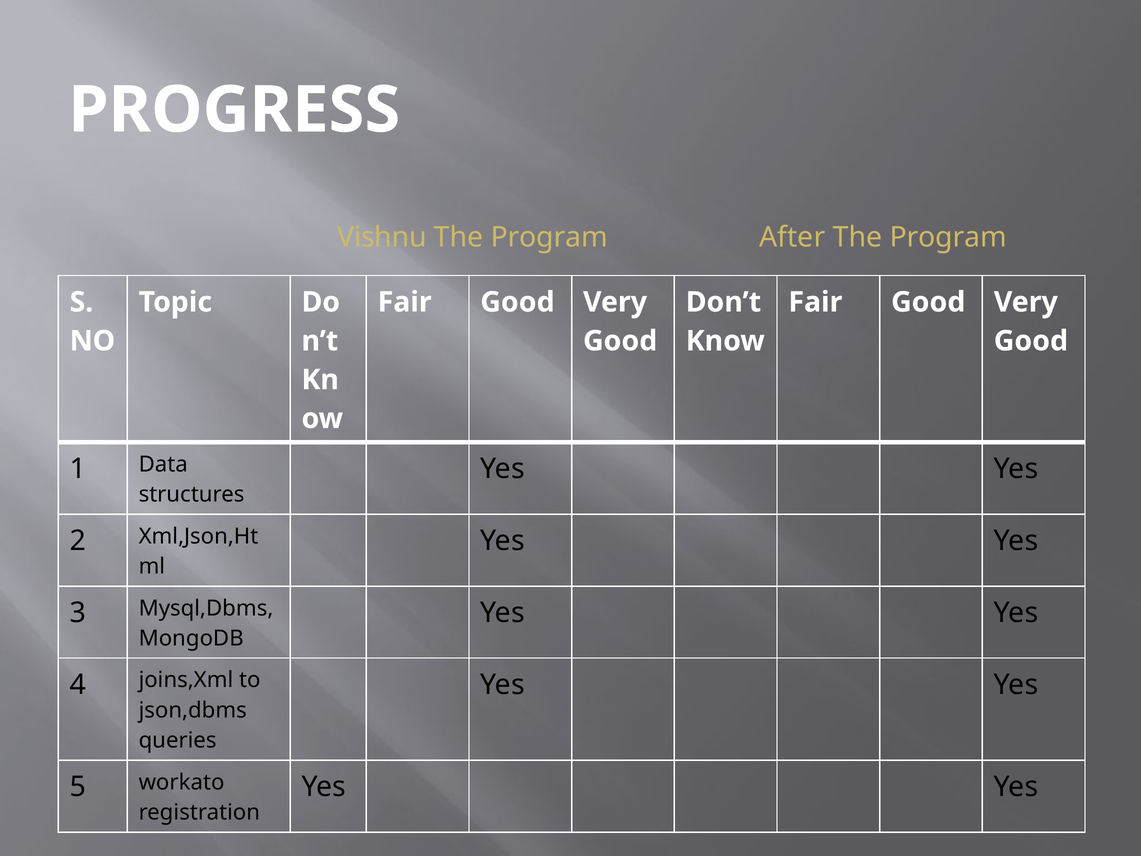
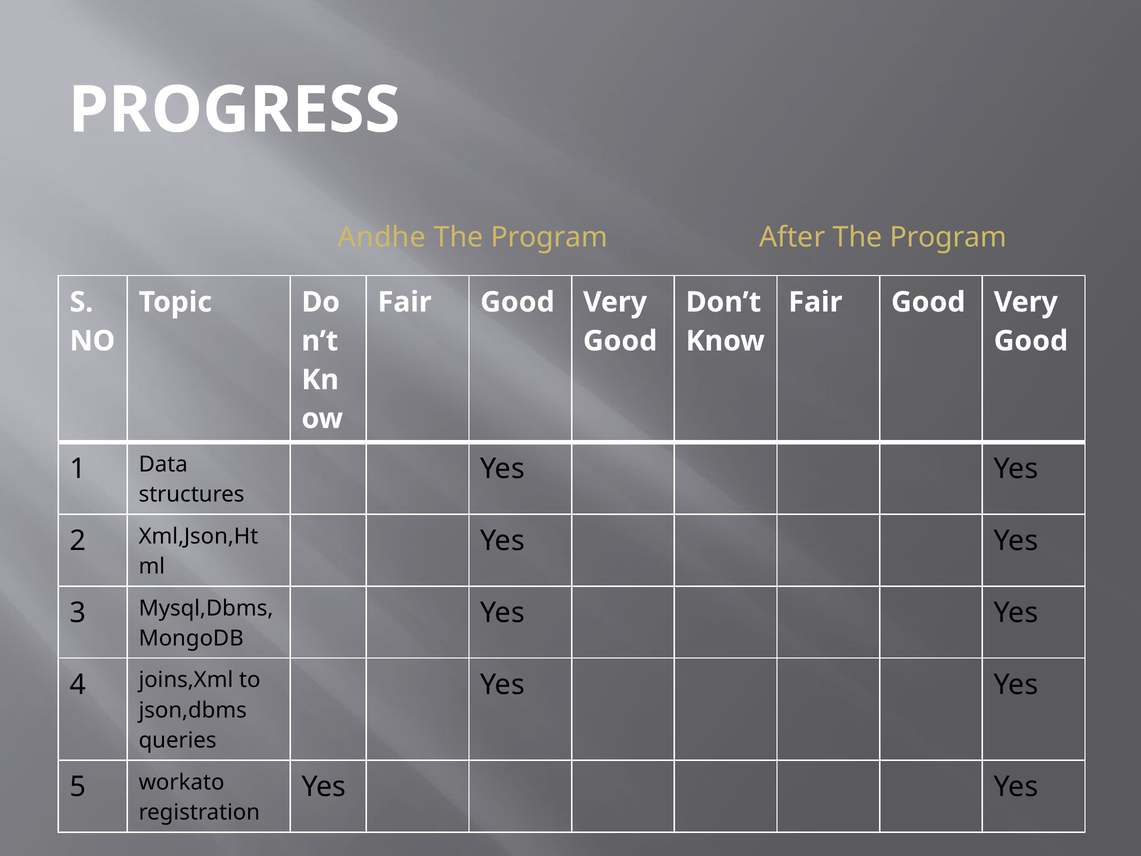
Vishnu: Vishnu -> Andhe
